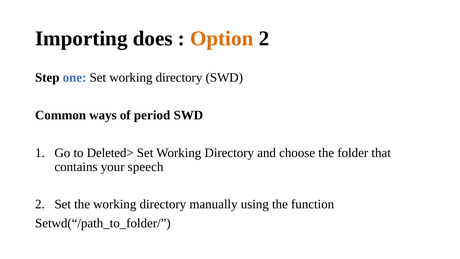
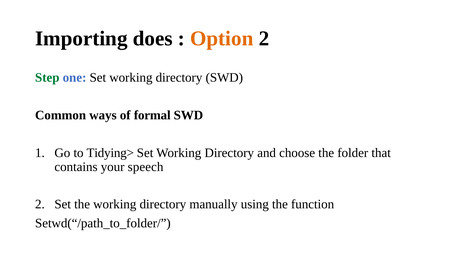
Step colour: black -> green
period: period -> formal
Deleted>: Deleted> -> Tidying>
